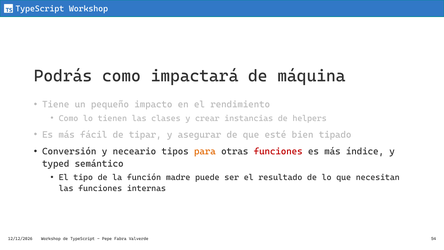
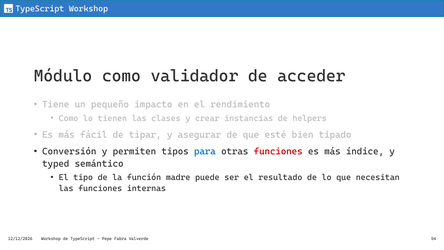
Podrás: Podrás -> Módulo
impactará: impactará -> validador
máquina: máquina -> acceder
neceario: neceario -> permiten
para colour: orange -> blue
